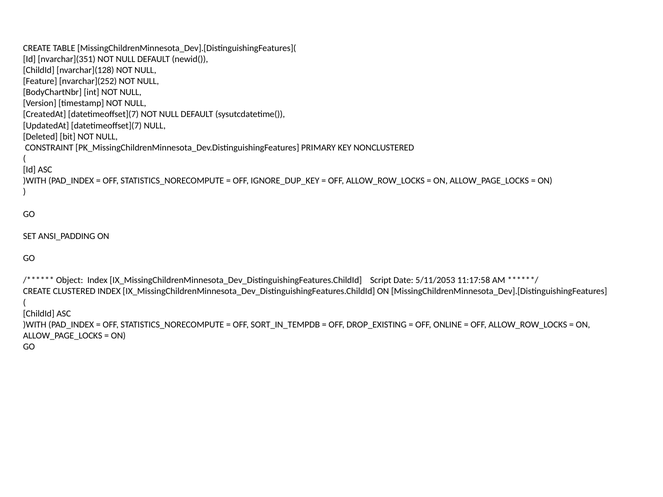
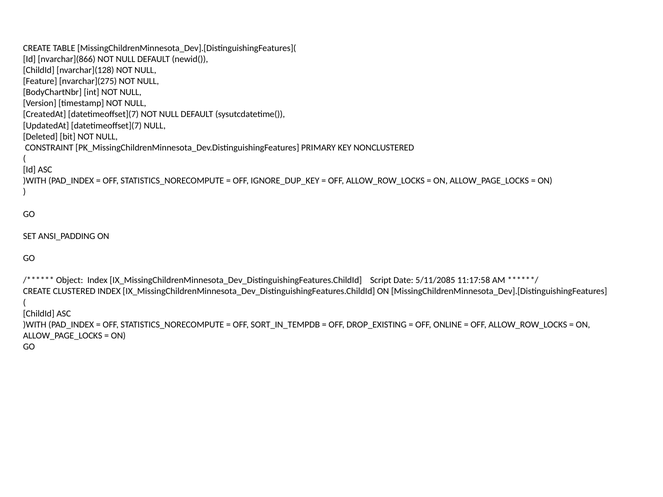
nvarchar](351: nvarchar](351 -> nvarchar](866
nvarchar](252: nvarchar](252 -> nvarchar](275
5/11/2053: 5/11/2053 -> 5/11/2085
